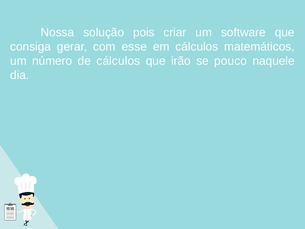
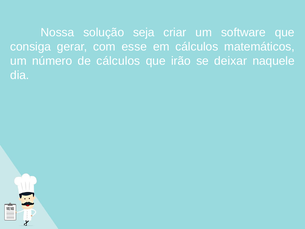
pois: pois -> seja
pouco: pouco -> deixar
